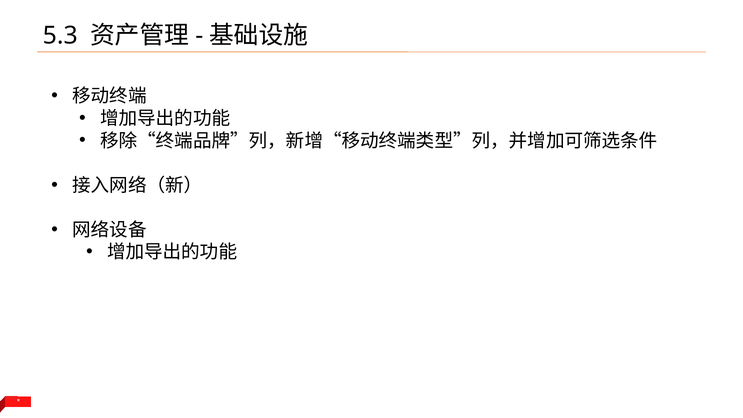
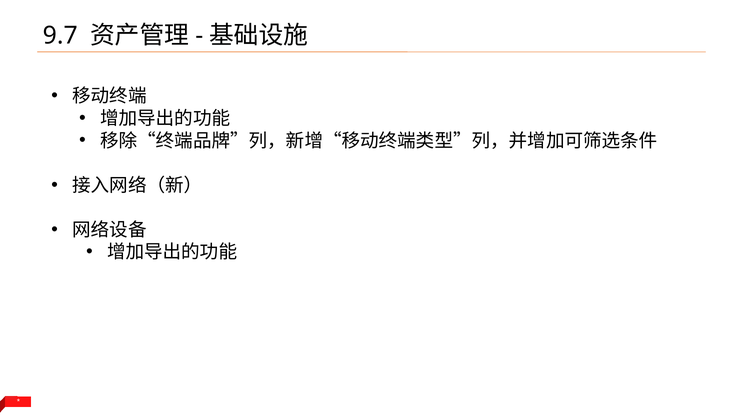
5.3: 5.3 -> 9.7
